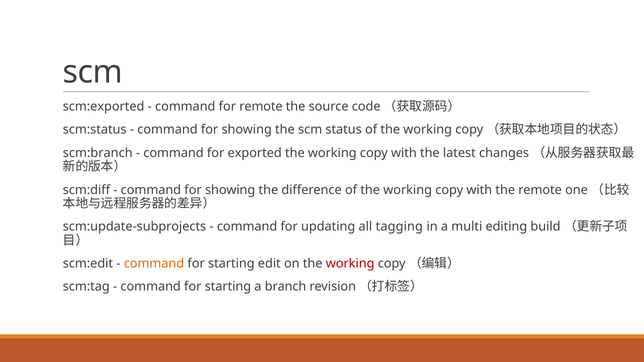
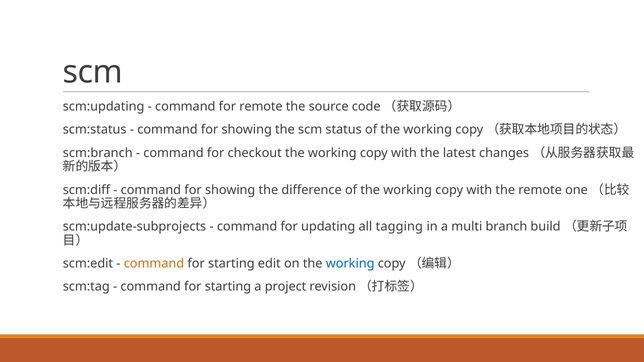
scm:exported: scm:exported -> scm:updating
exported: exported -> checkout
editing: editing -> branch
working at (350, 264) colour: red -> blue
branch: branch -> project
